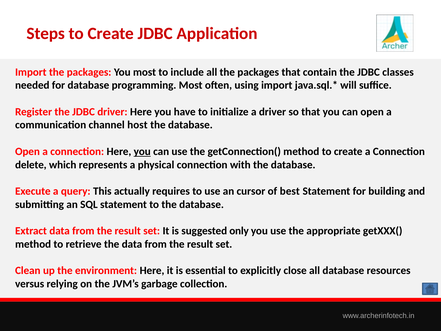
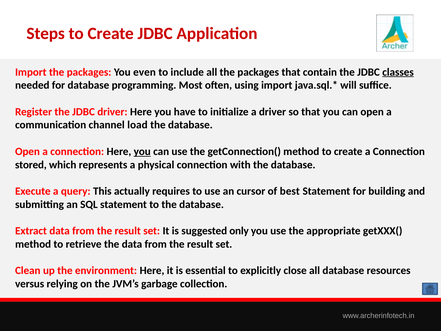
You most: most -> even
classes underline: none -> present
host: host -> load
delete: delete -> stored
